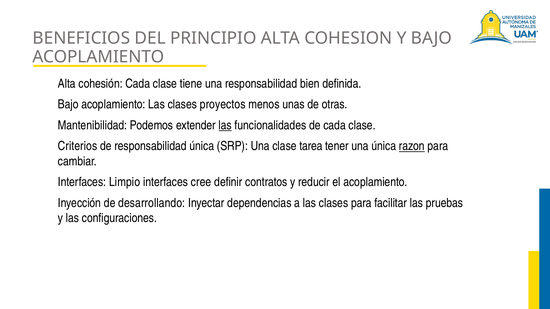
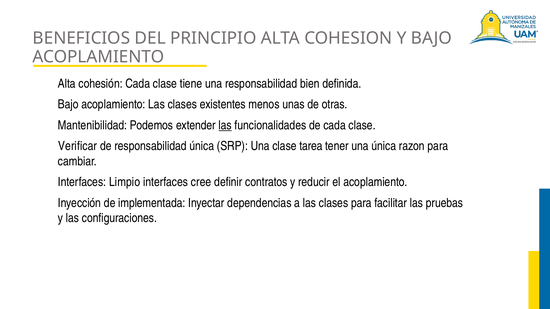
proyectos: proyectos -> existentes
Criterios: Criterios -> Verificar
razon underline: present -> none
desarrollando: desarrollando -> implementada
